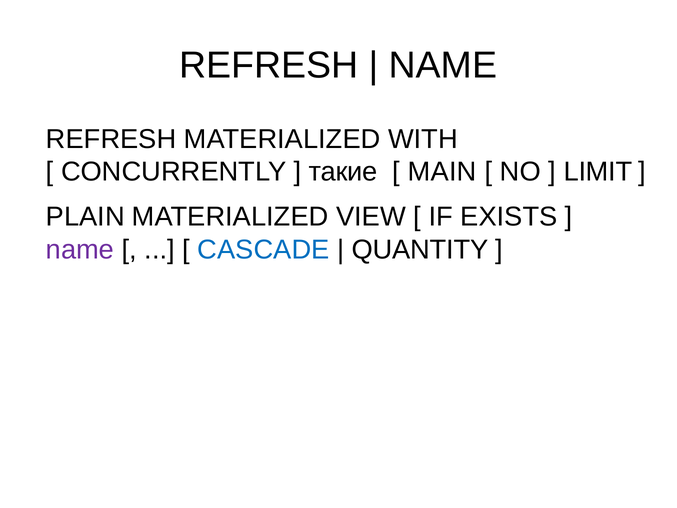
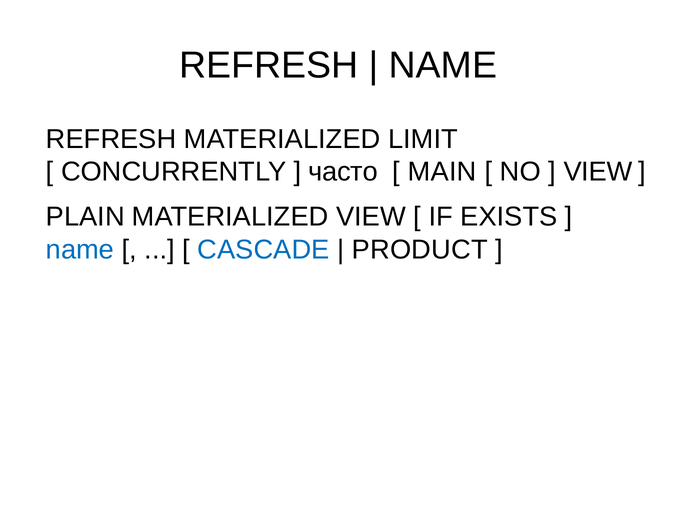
WITH: WITH -> LIMIT
такие: такие -> часто
LIMIT at (598, 172): LIMIT -> VIEW
name at (80, 249) colour: purple -> blue
QUANTITY: QUANTITY -> PRODUCT
